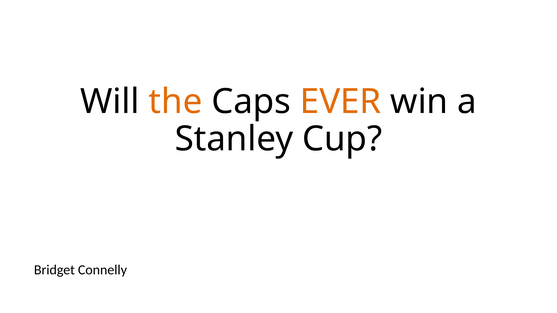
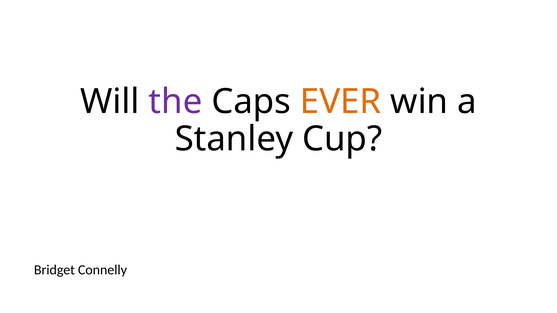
the colour: orange -> purple
